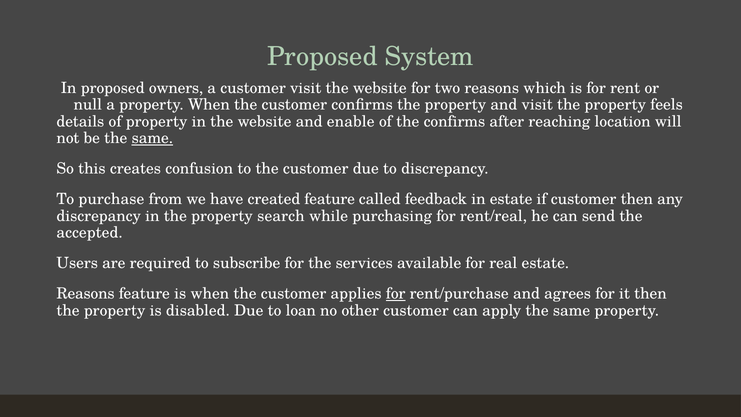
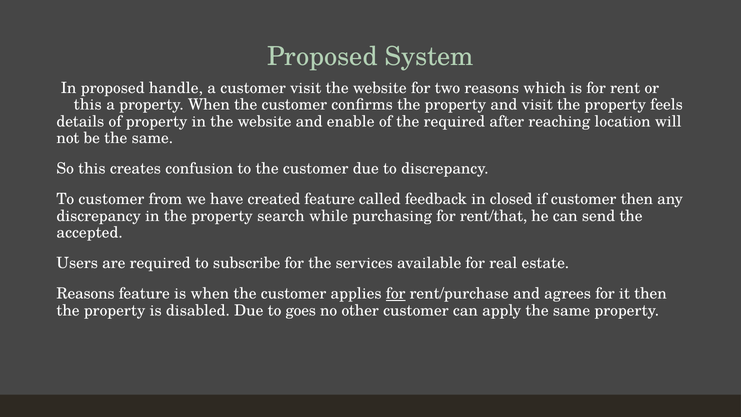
owners: owners -> handle
null at (88, 105): null -> this
the confirms: confirms -> required
same at (152, 138) underline: present -> none
To purchase: purchase -> customer
in estate: estate -> closed
rent/real: rent/real -> rent/that
loan: loan -> goes
